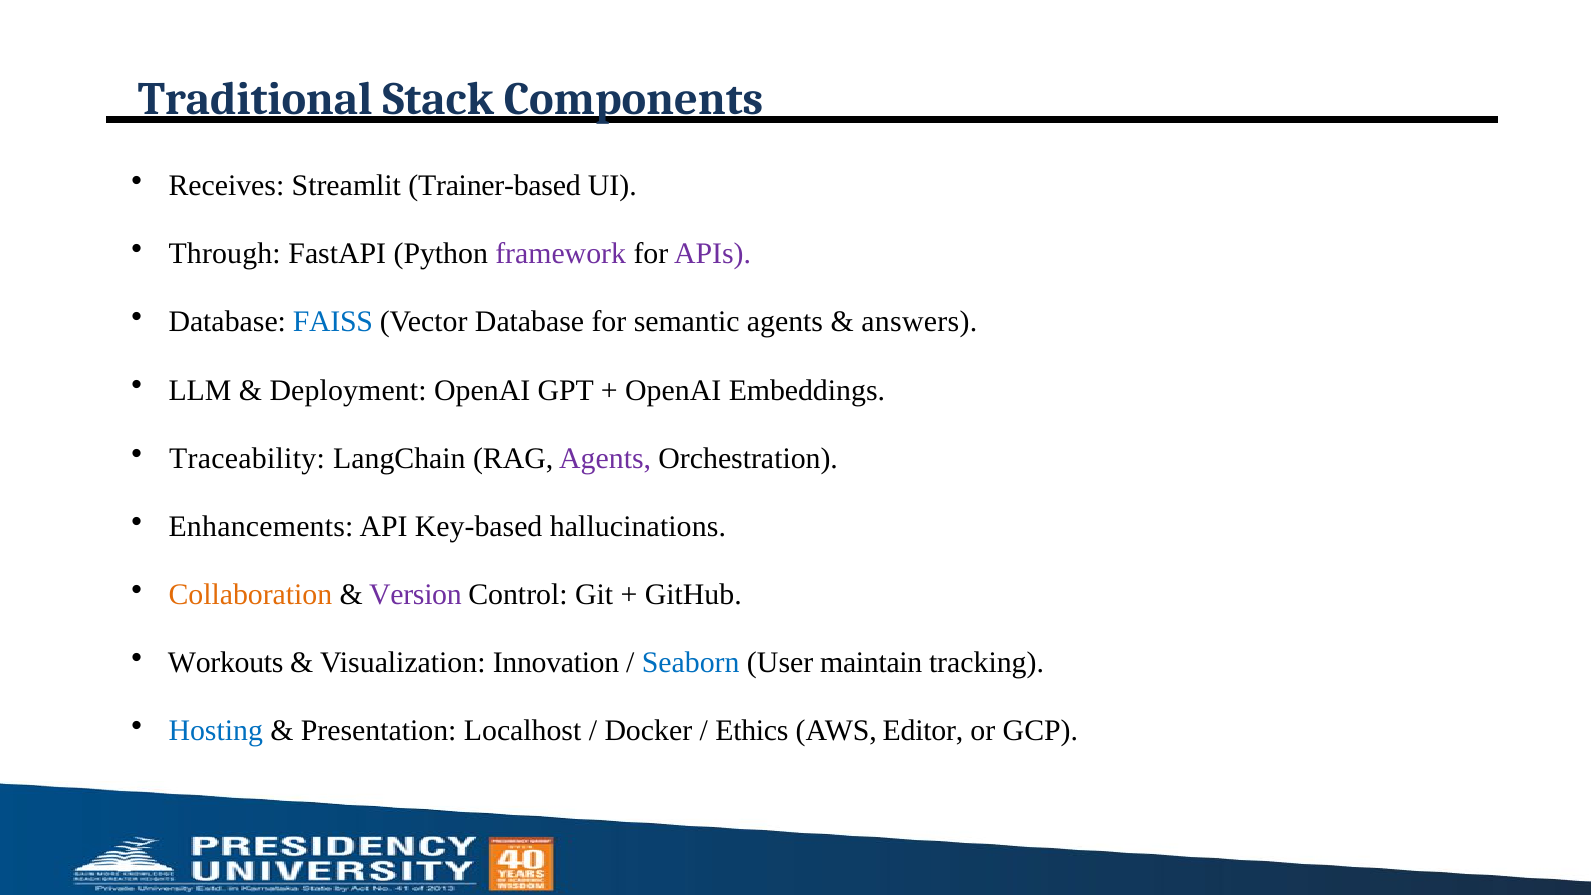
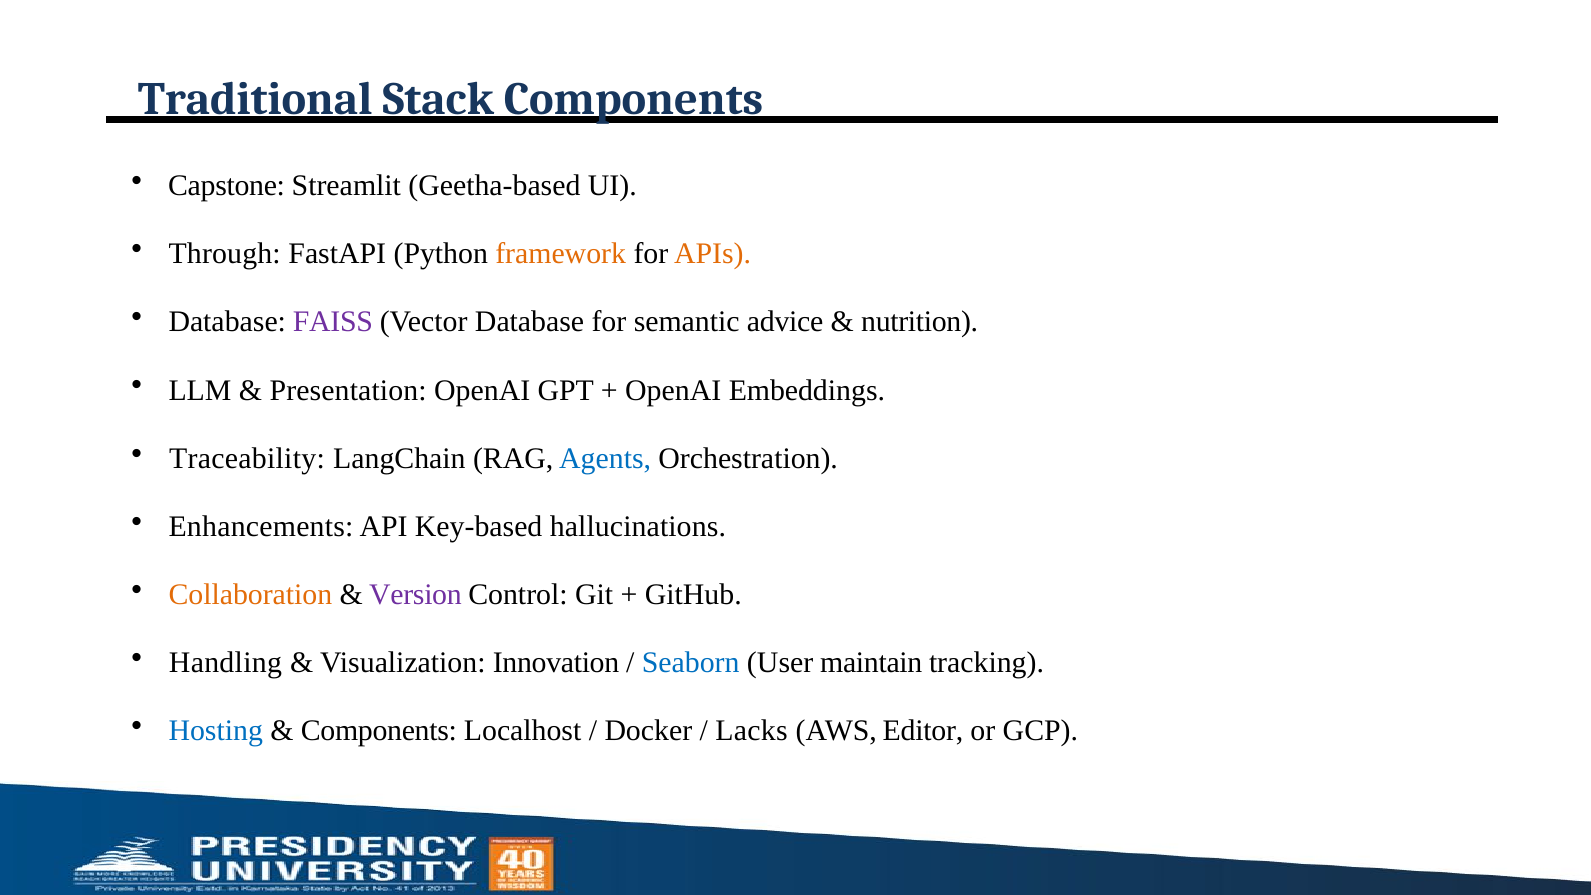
Receives: Receives -> Capstone
Trainer-based: Trainer-based -> Geetha-based
framework colour: purple -> orange
APIs colour: purple -> orange
FAISS colour: blue -> purple
semantic agents: agents -> advice
answers: answers -> nutrition
Deployment: Deployment -> Presentation
Agents at (605, 458) colour: purple -> blue
Workouts: Workouts -> Handling
Presentation at (379, 730): Presentation -> Components
Ethics: Ethics -> Lacks
